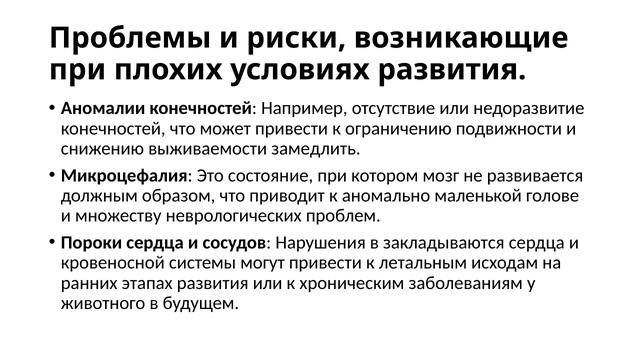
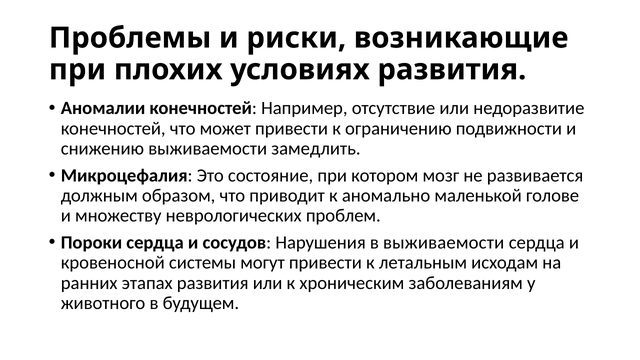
в закладываются: закладываются -> выживаемости
